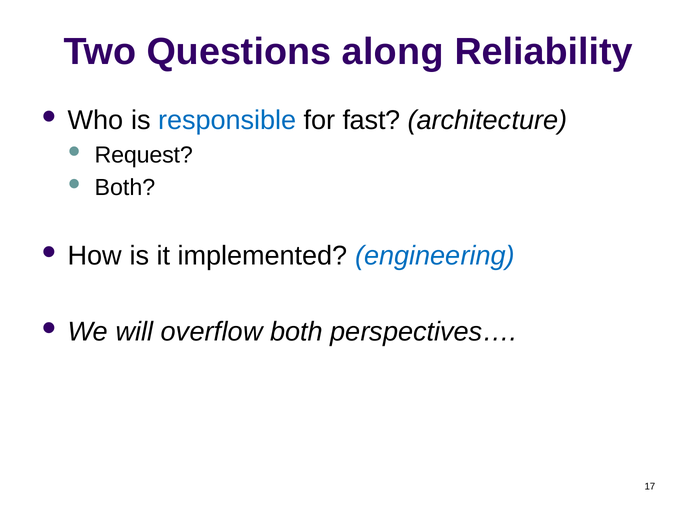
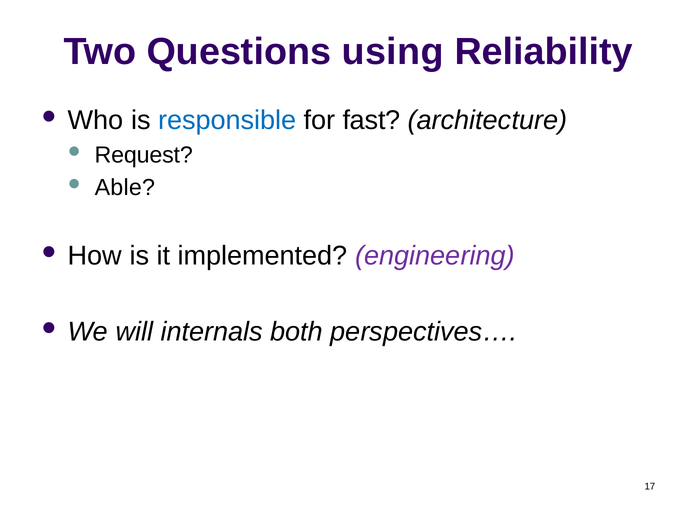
along: along -> using
Both at (125, 187): Both -> Able
engineering colour: blue -> purple
overflow: overflow -> internals
